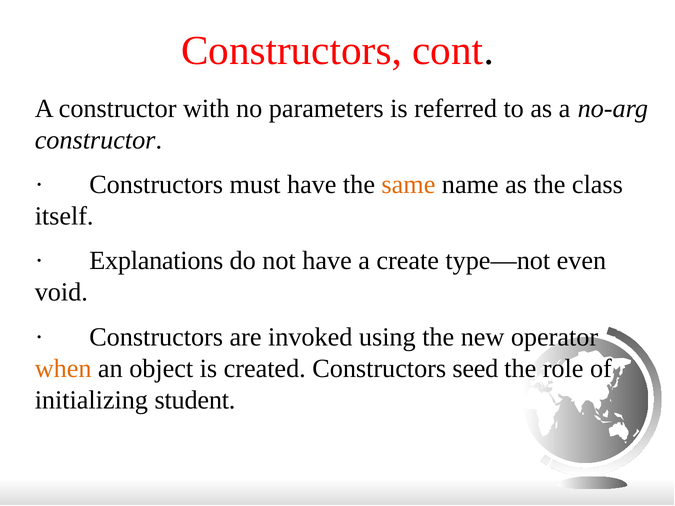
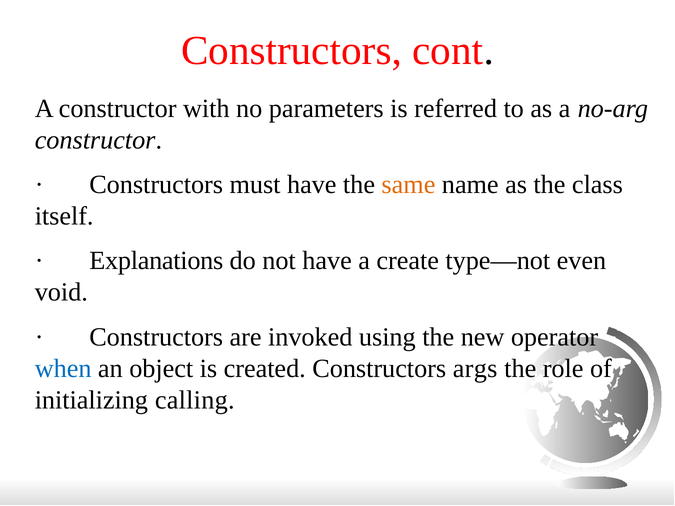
when colour: orange -> blue
seed: seed -> args
student: student -> calling
